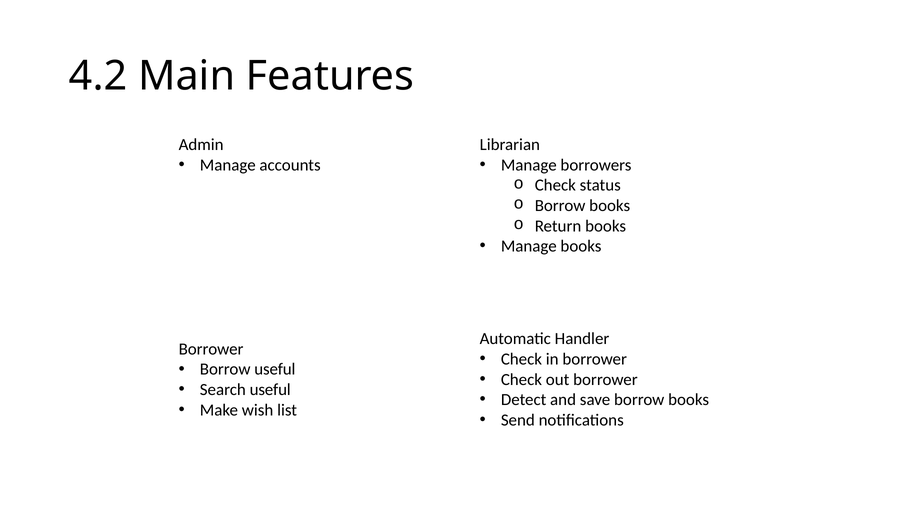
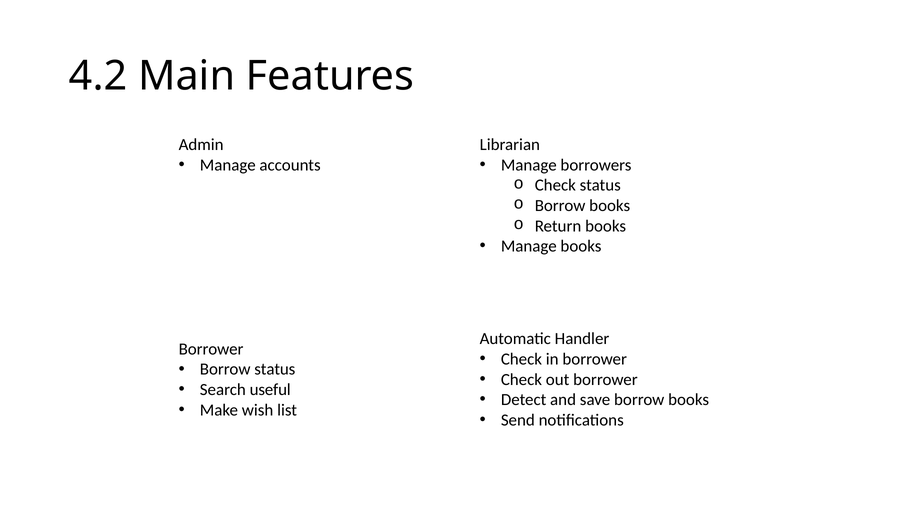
Borrow useful: useful -> status
